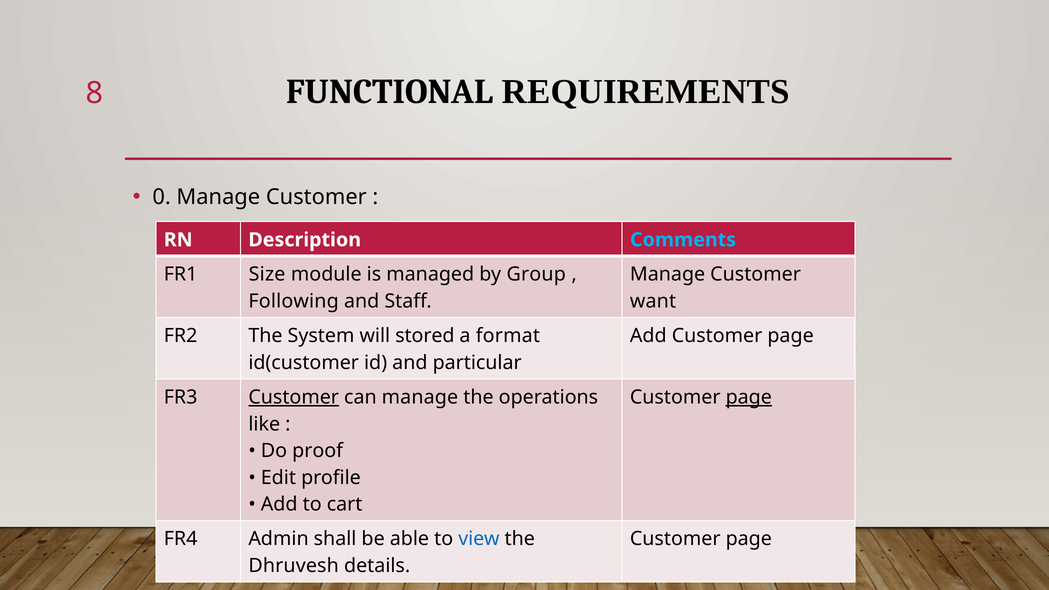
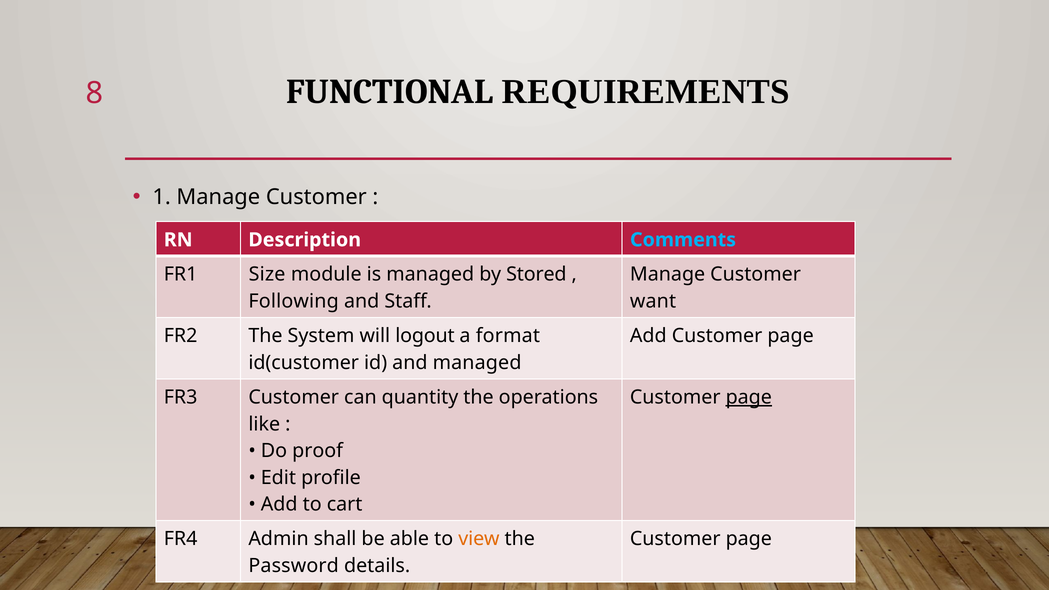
0: 0 -> 1
Group: Group -> Stored
stored: stored -> logout
and particular: particular -> managed
Customer at (294, 397) underline: present -> none
can manage: manage -> quantity
view colour: blue -> orange
Dhruvesh: Dhruvesh -> Password
